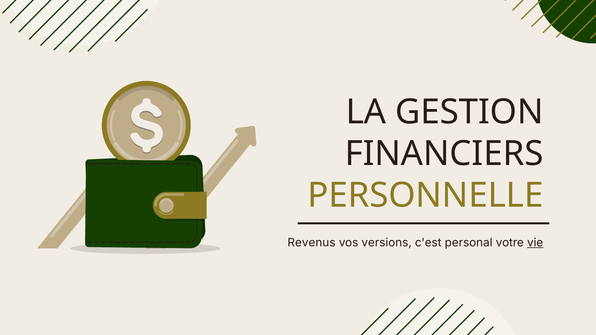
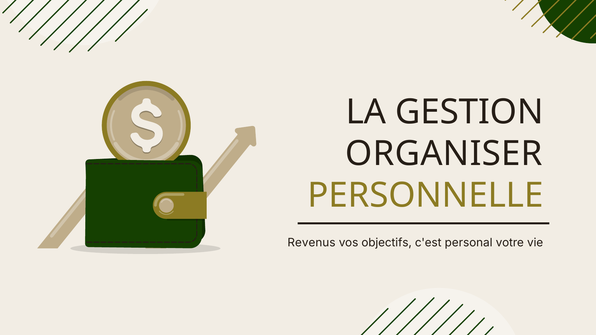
FINANCIERS: FINANCIERS -> ORGANISER
versions: versions -> objectifs
vie underline: present -> none
